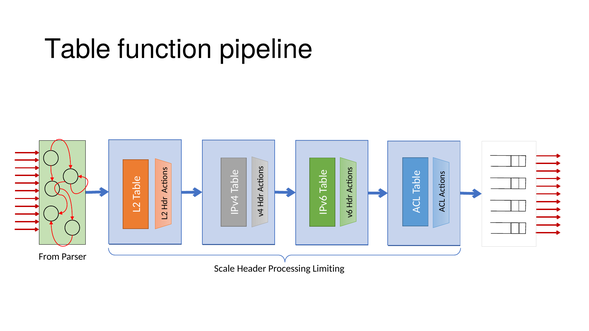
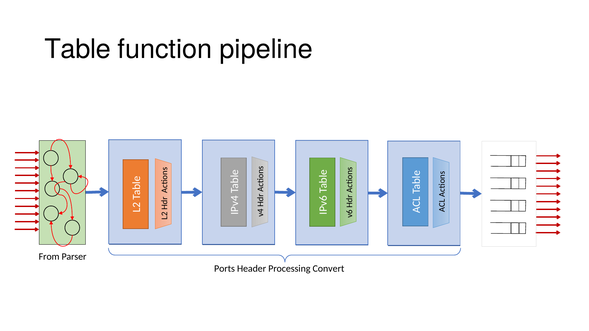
Scale: Scale -> Ports
Limiting: Limiting -> Convert
